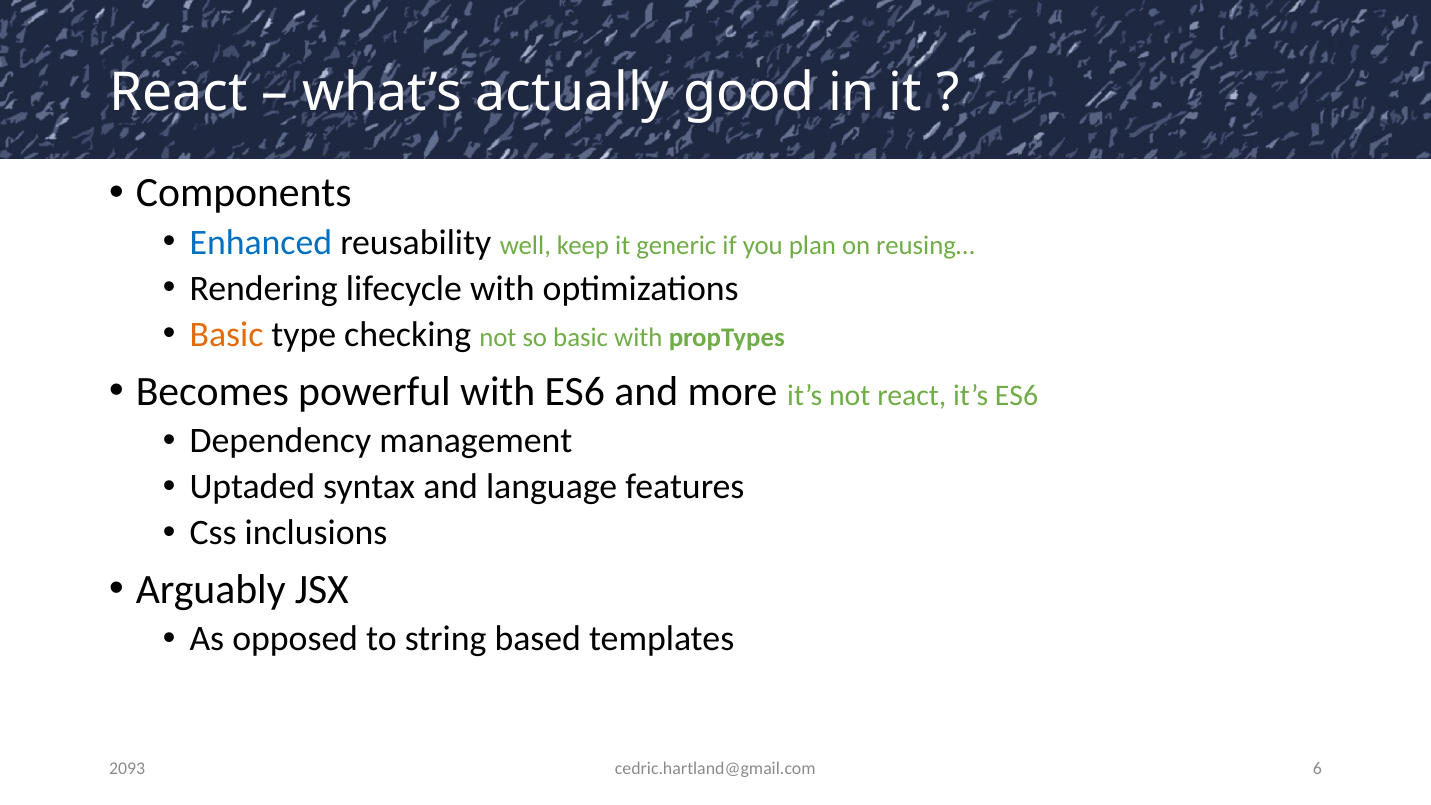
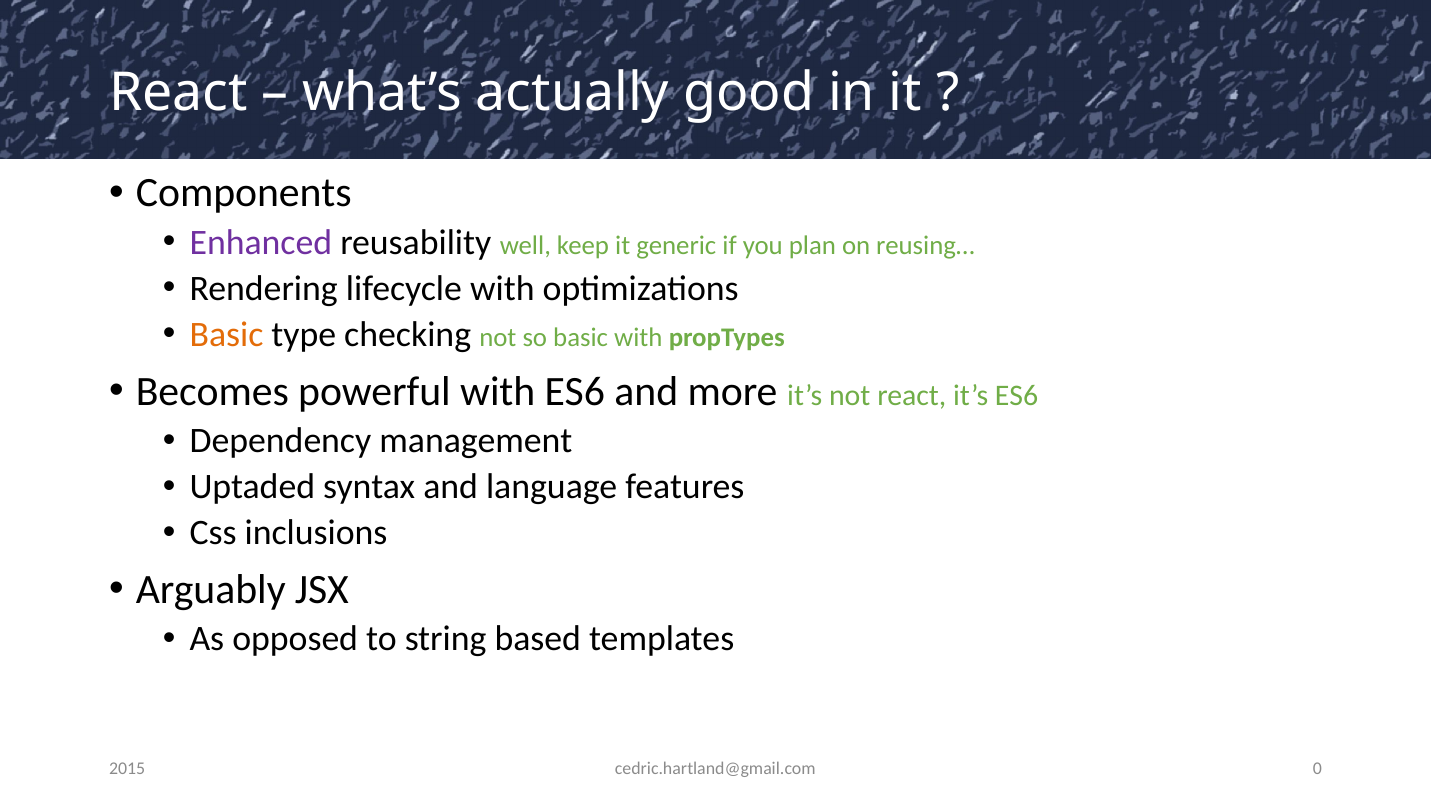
Enhanced colour: blue -> purple
6: 6 -> 0
2093: 2093 -> 2015
